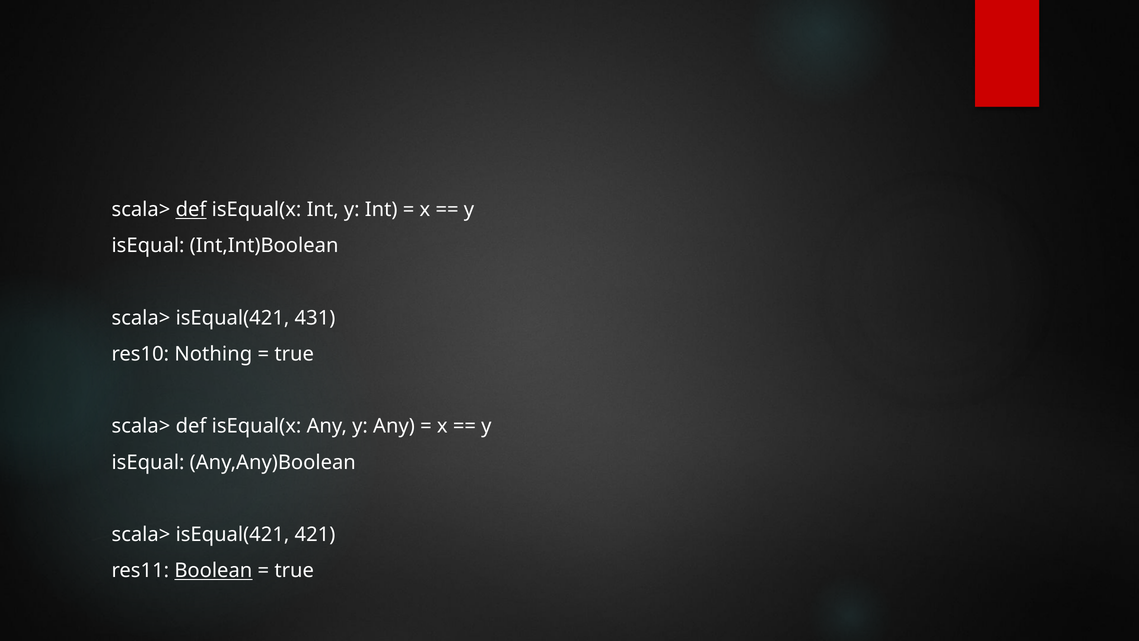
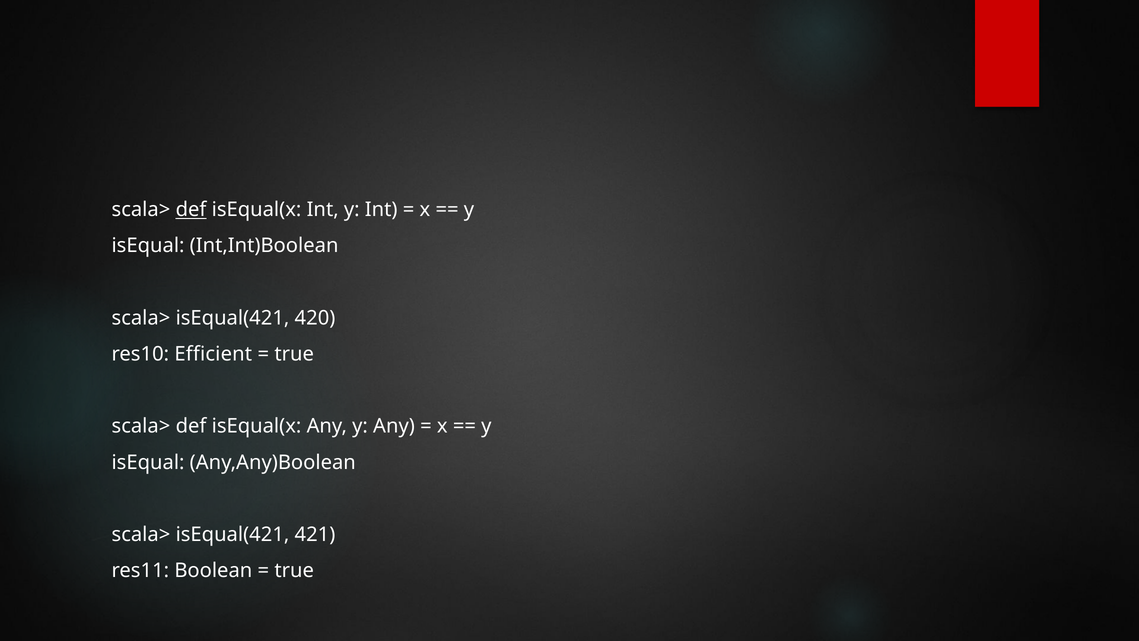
431: 431 -> 420
Nothing: Nothing -> Efficient
Boolean underline: present -> none
